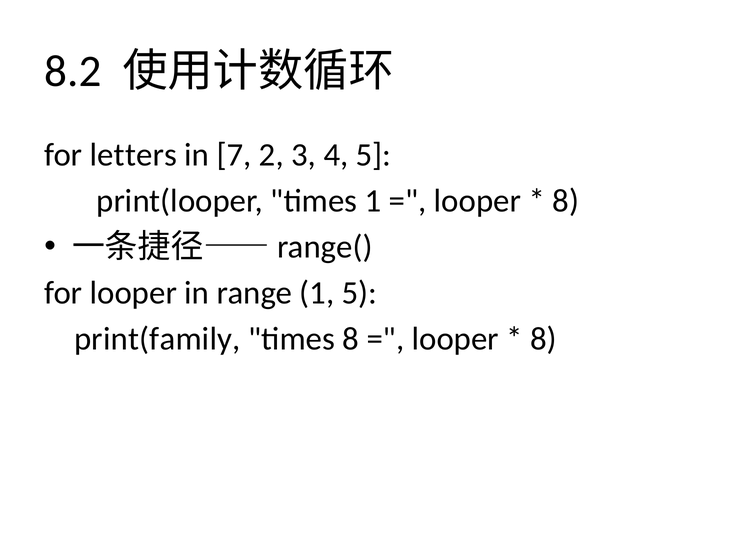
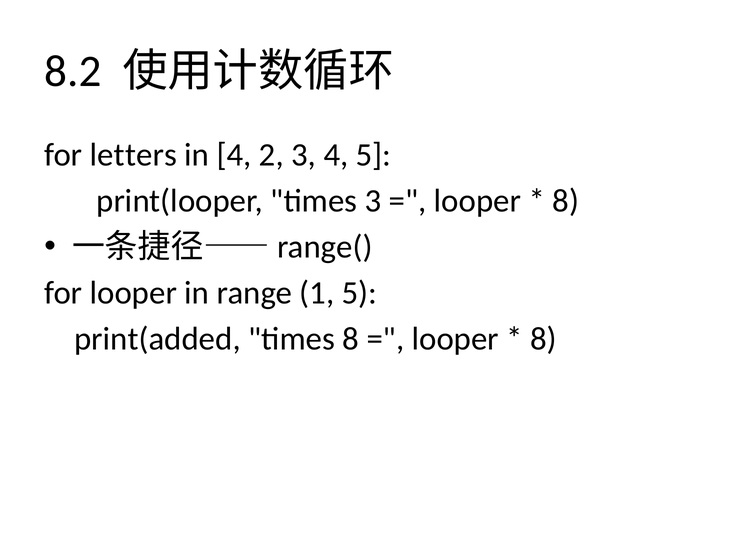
in 7: 7 -> 4
times 1: 1 -> 3
print(family: print(family -> print(added
